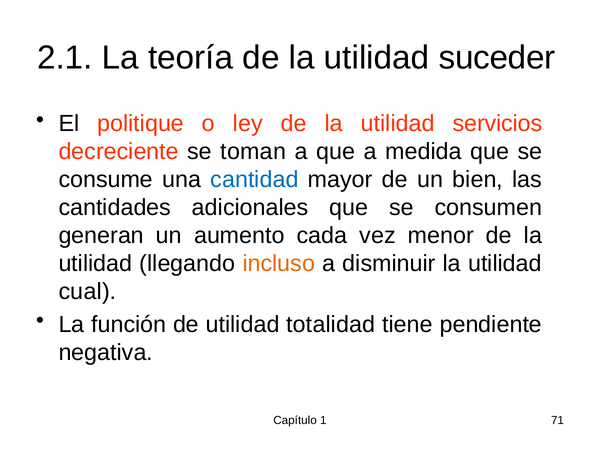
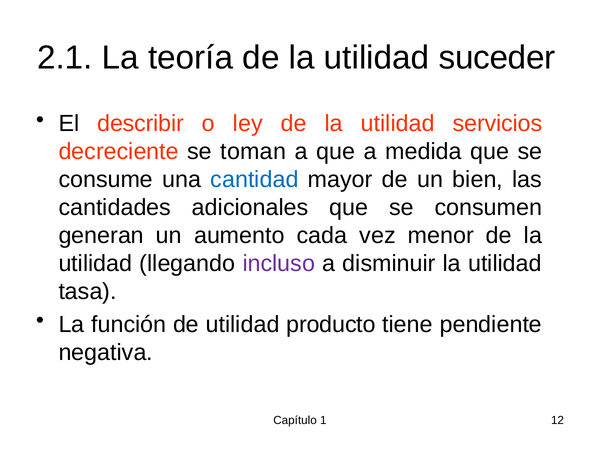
politique: politique -> describir
incluso colour: orange -> purple
cual: cual -> tasa
totalidad: totalidad -> producto
71: 71 -> 12
